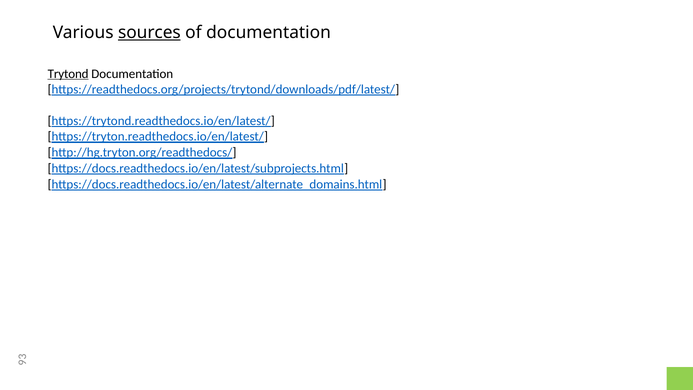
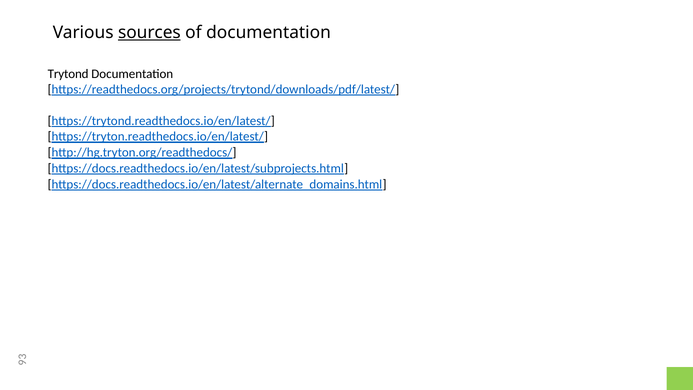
Trytond underline: present -> none
